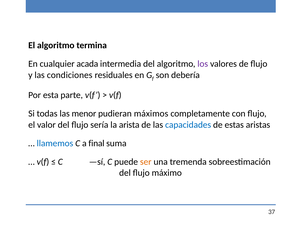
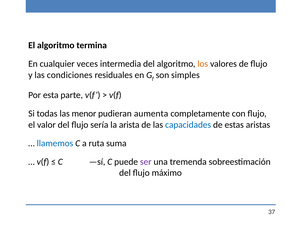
acada: acada -> veces
los colour: purple -> orange
debería: debería -> simples
máximos: máximos -> aumenta
final: final -> ruta
ser colour: orange -> purple
